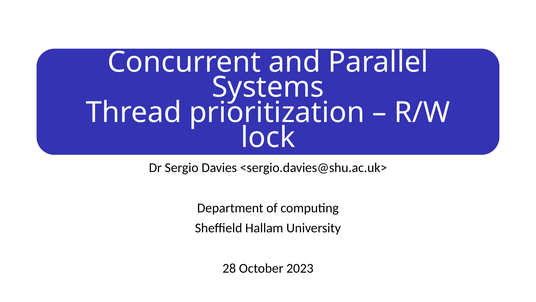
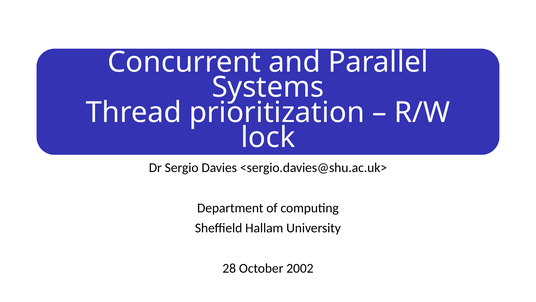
2023: 2023 -> 2002
